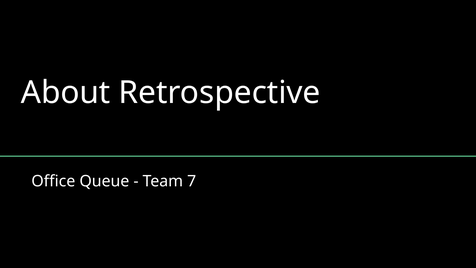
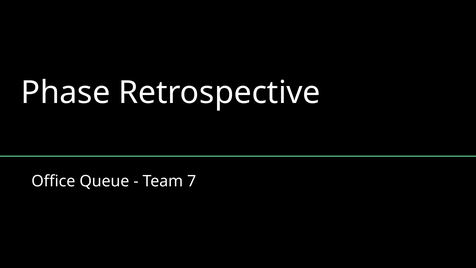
About: About -> Phase
